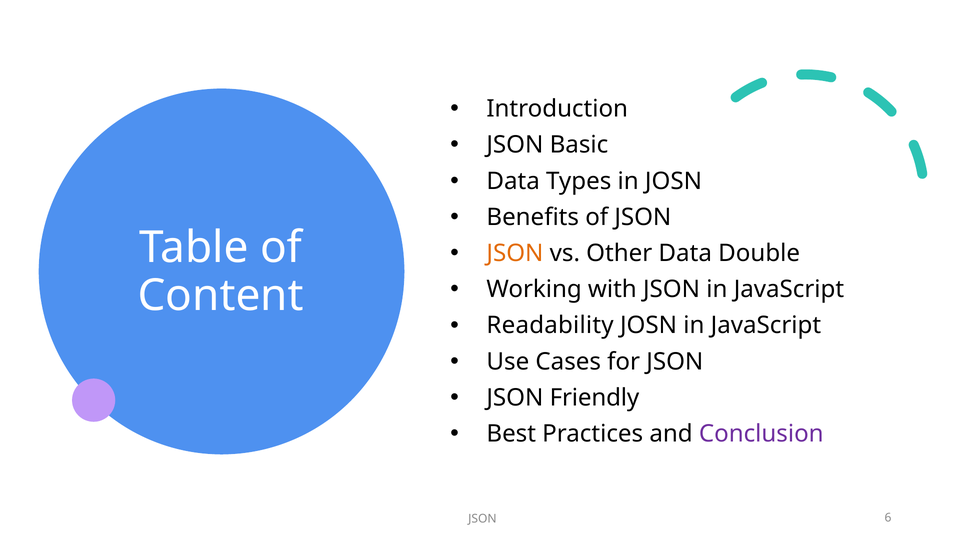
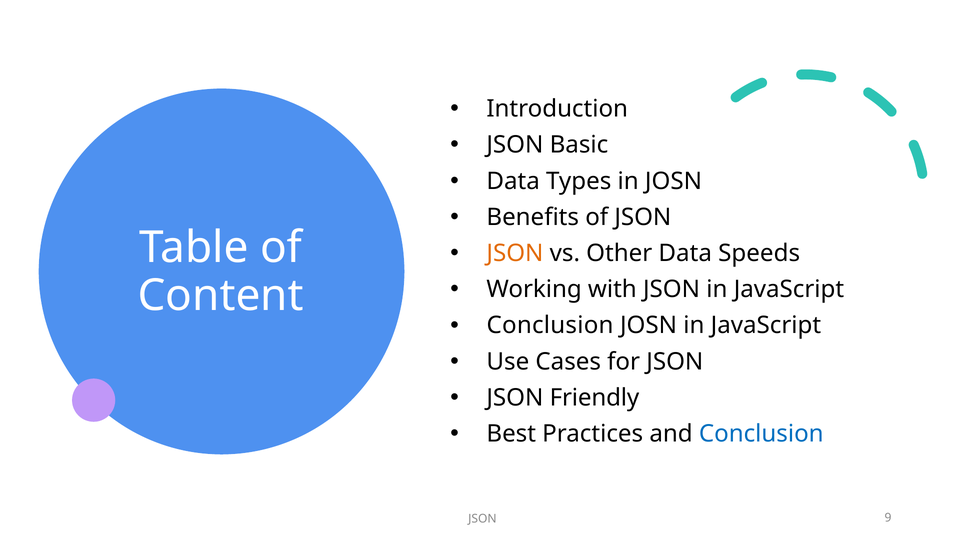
Double: Double -> Speeds
Readability at (550, 325): Readability -> Conclusion
Conclusion at (761, 434) colour: purple -> blue
6: 6 -> 9
